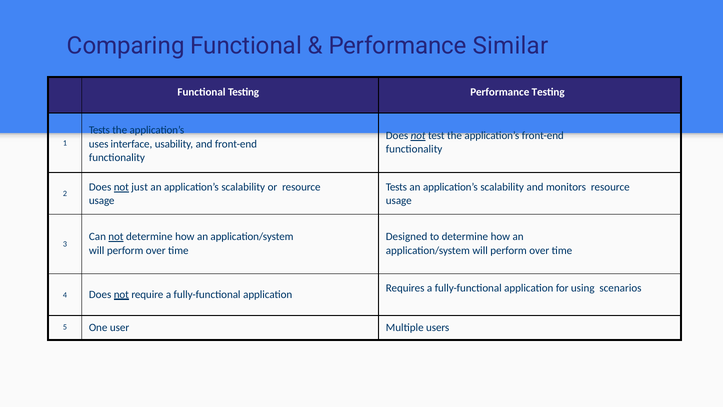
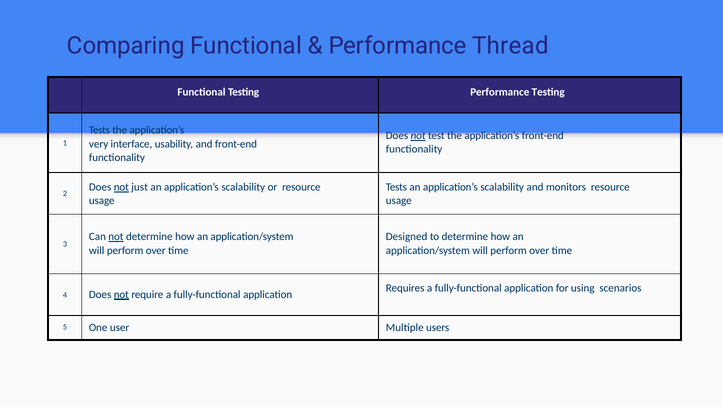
Similar: Similar -> Thread
uses: uses -> very
